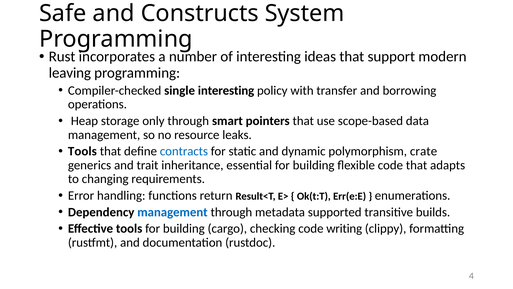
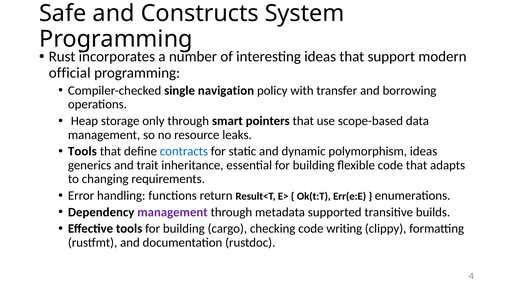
leaving: leaving -> official
single interesting: interesting -> navigation
polymorphism crate: crate -> ideas
management at (172, 212) colour: blue -> purple
